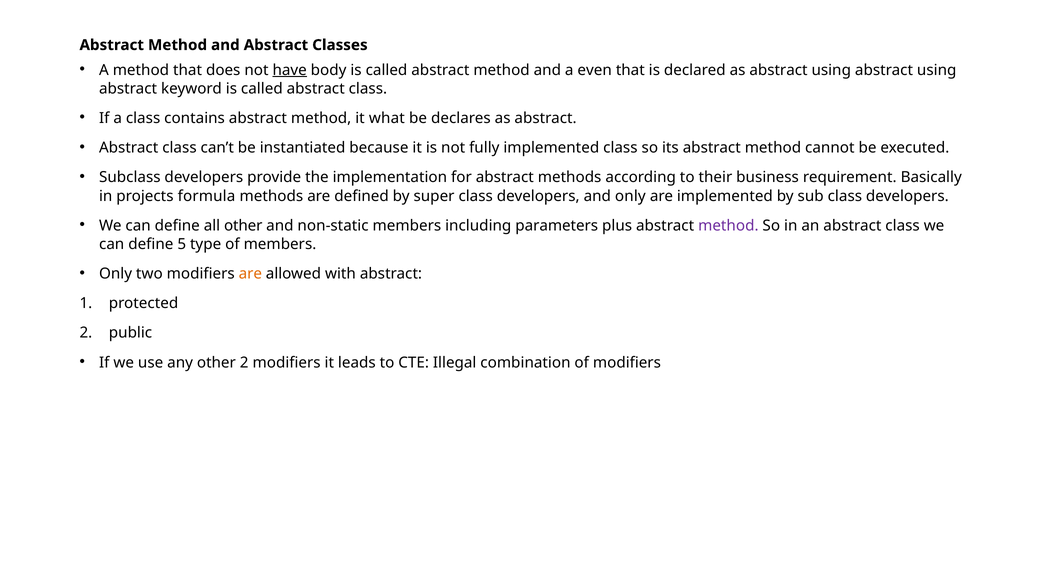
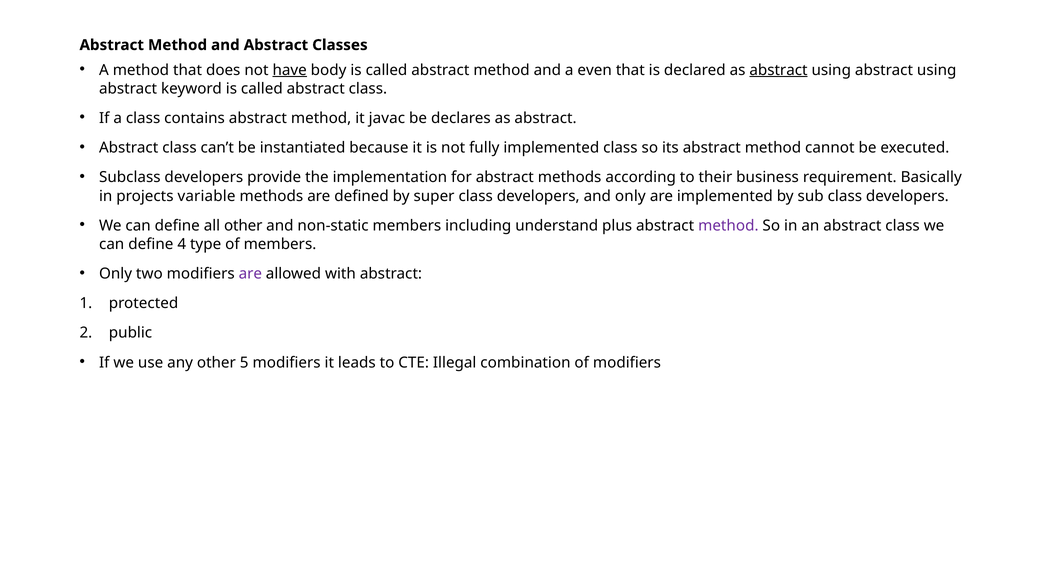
abstract at (778, 70) underline: none -> present
what: what -> javac
formula: formula -> variable
parameters: parameters -> understand
5: 5 -> 4
are at (250, 274) colour: orange -> purple
other 2: 2 -> 5
